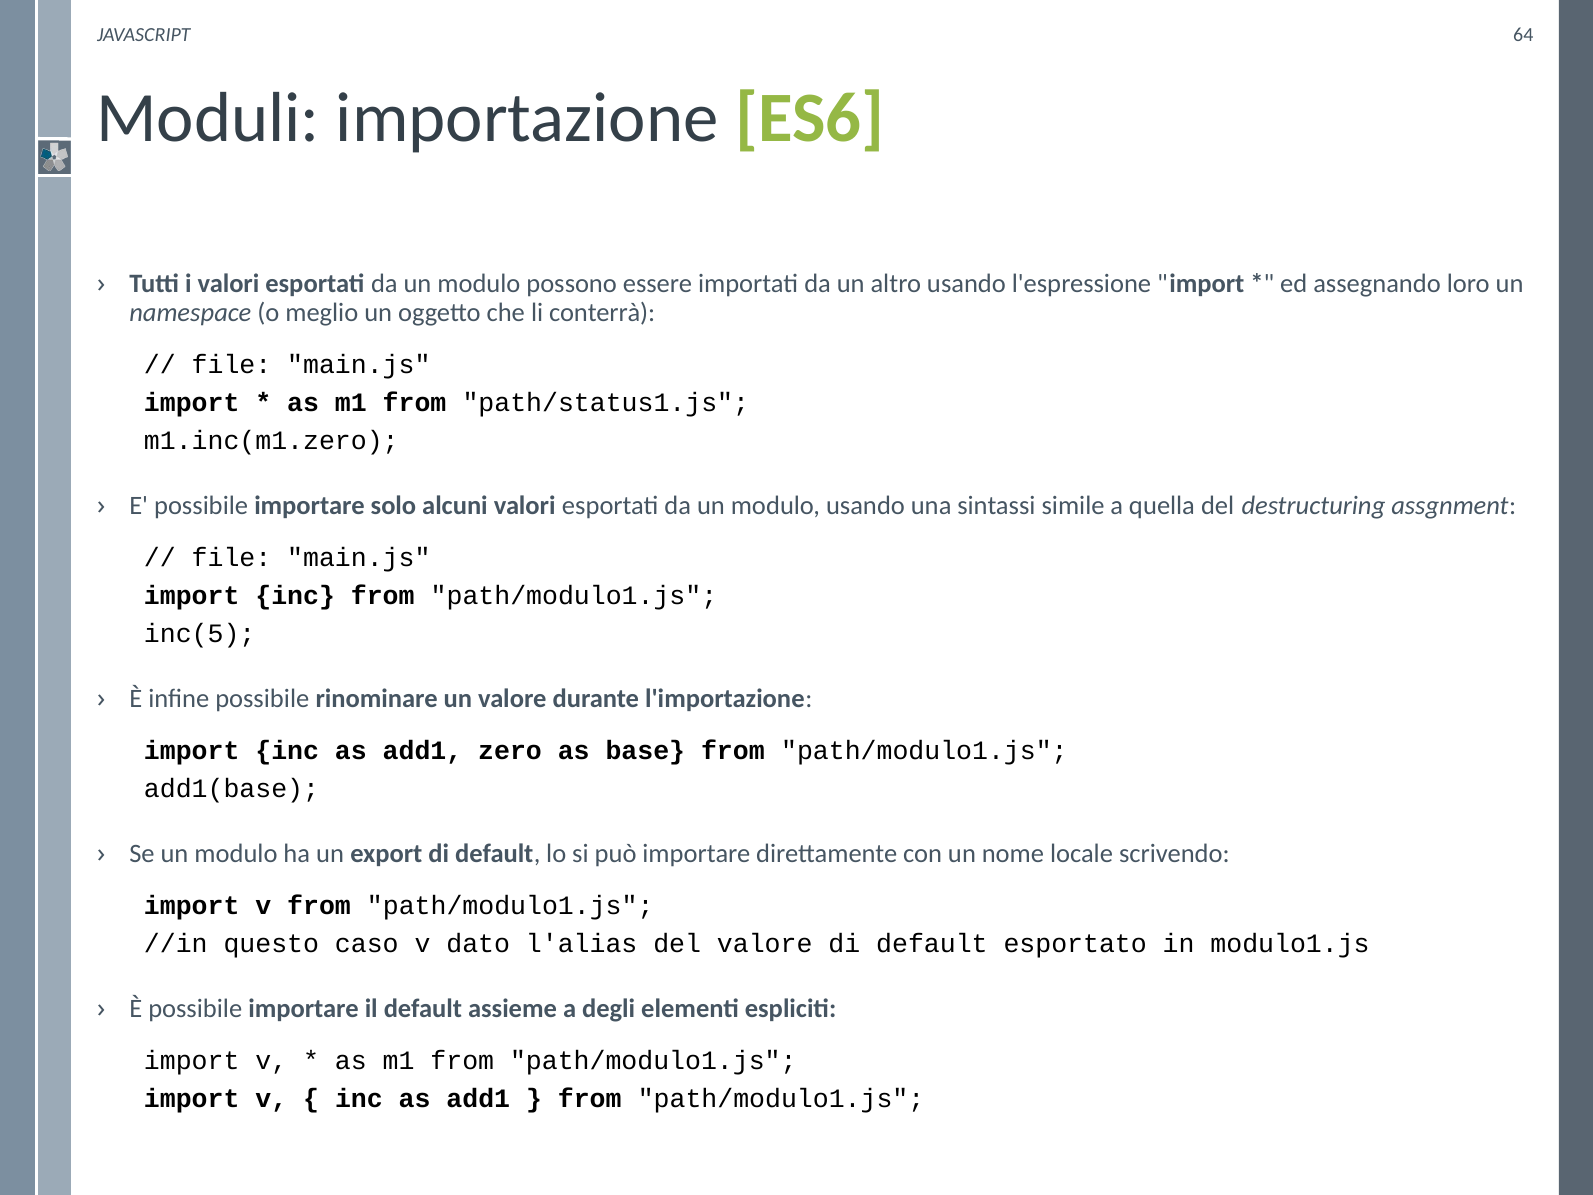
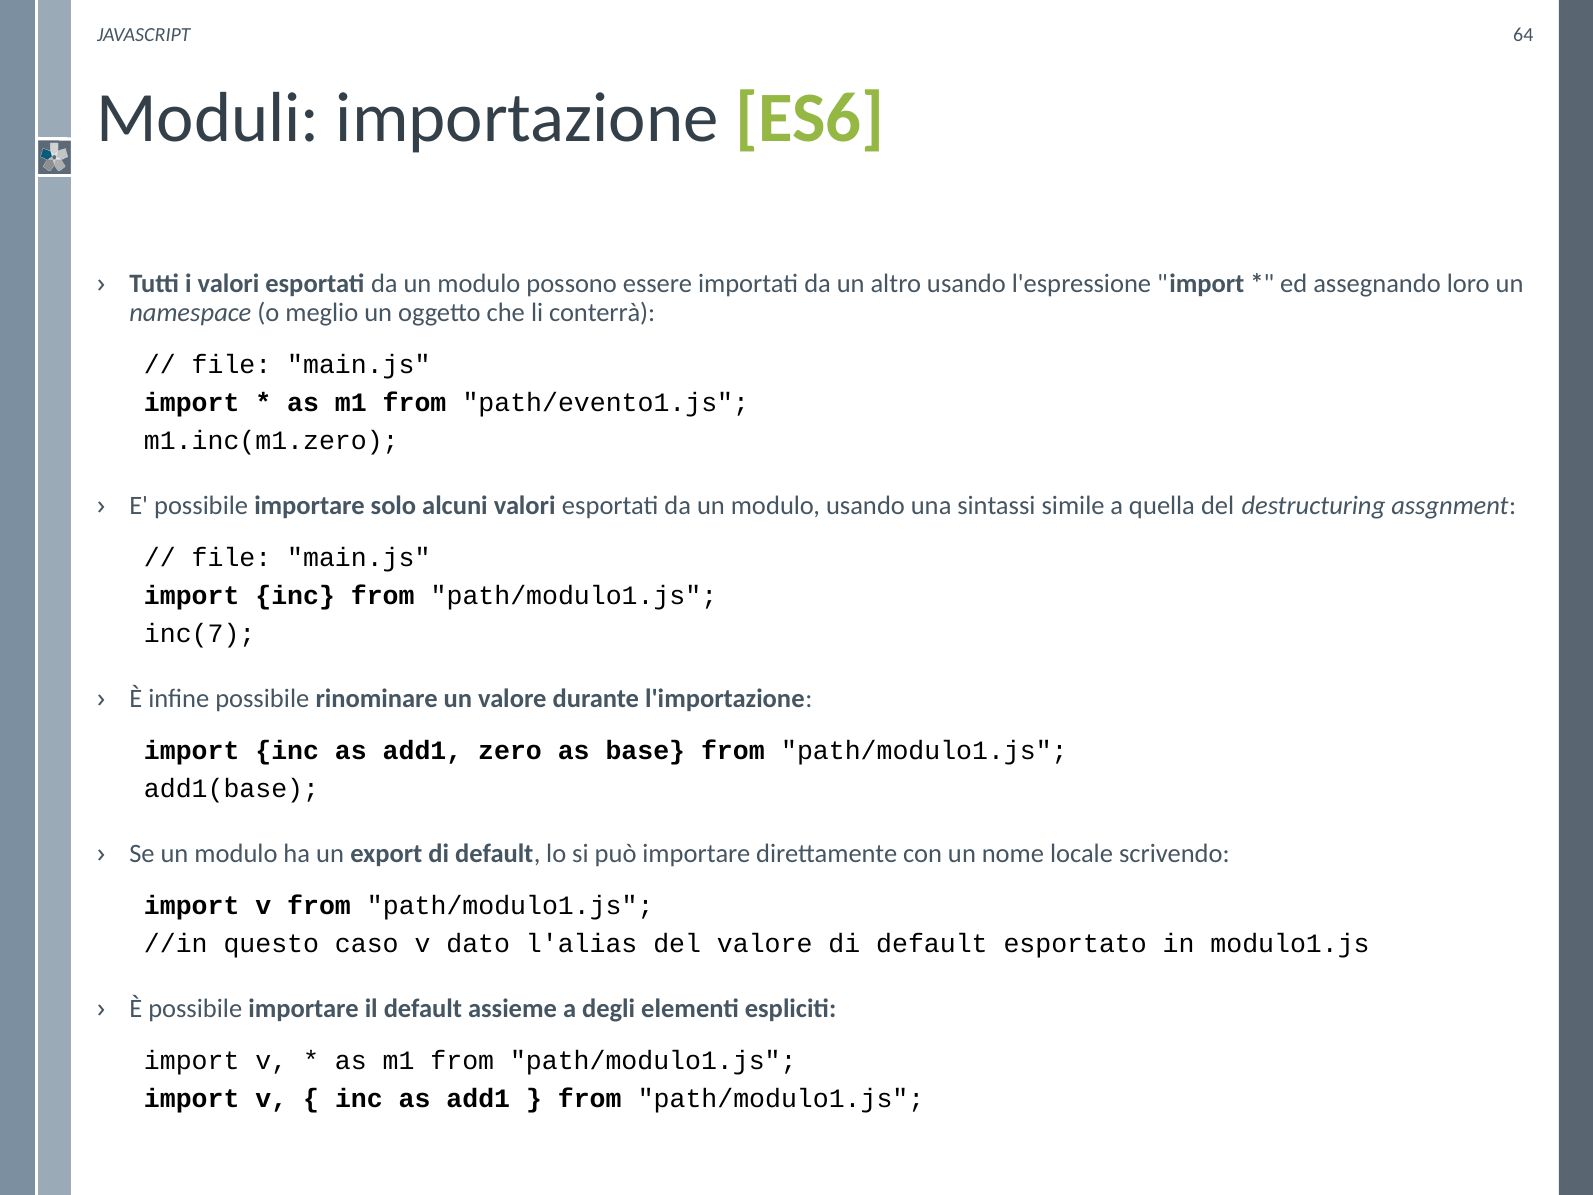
path/status1.js: path/status1.js -> path/evento1.js
inc(5: inc(5 -> inc(7
